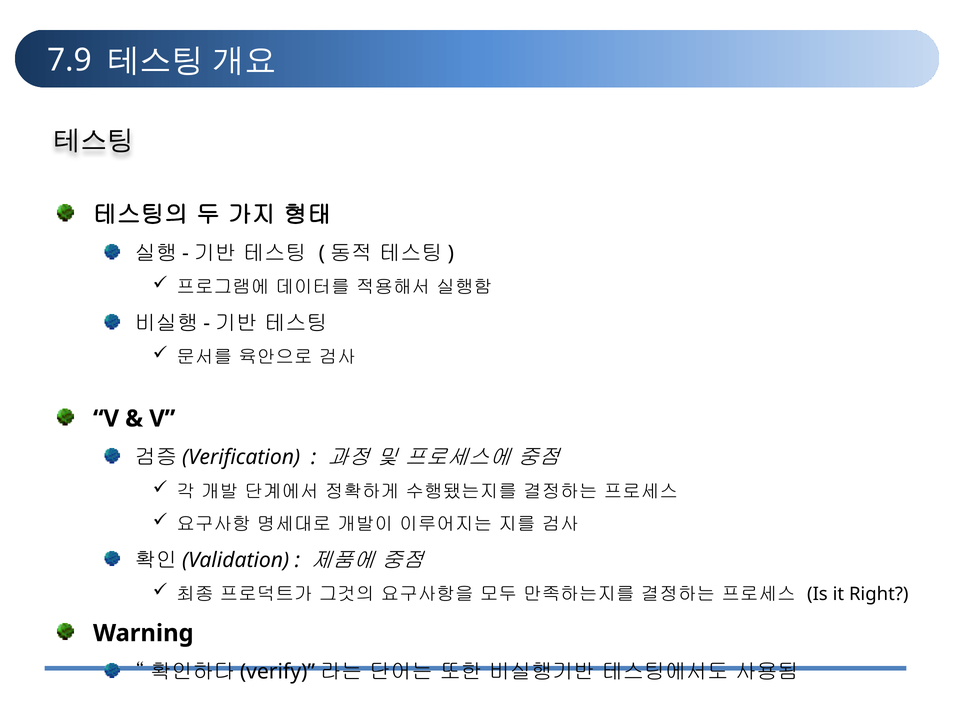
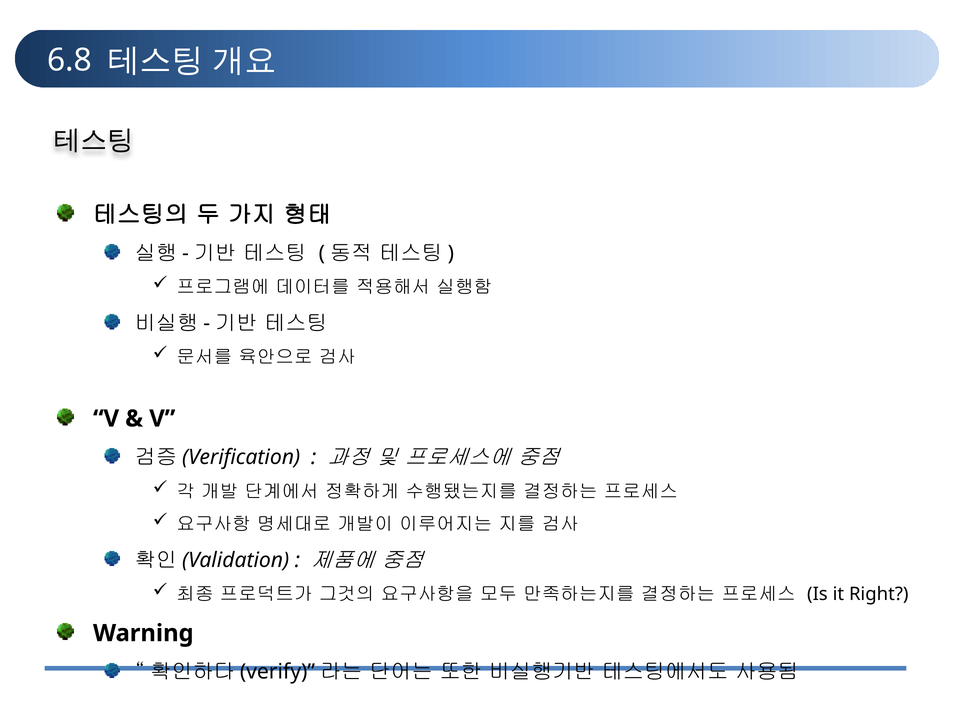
7.9: 7.9 -> 6.8
